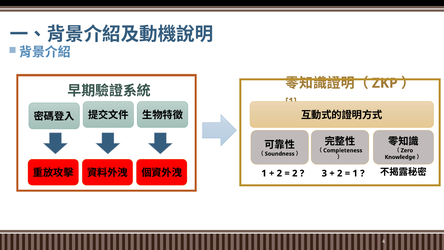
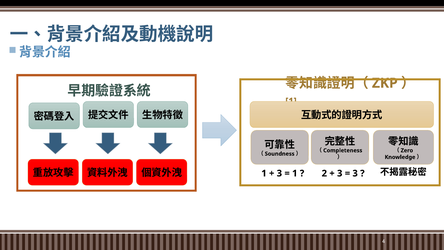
2 at (279, 173): 2 -> 3
2 at (295, 173): 2 -> 1
3: 3 -> 2
2 at (340, 173): 2 -> 3
1 at (355, 173): 1 -> 3
